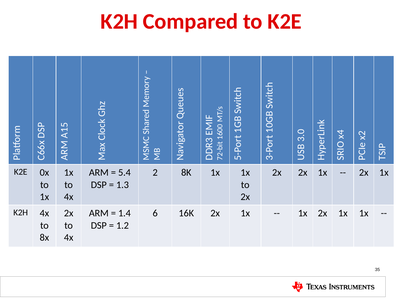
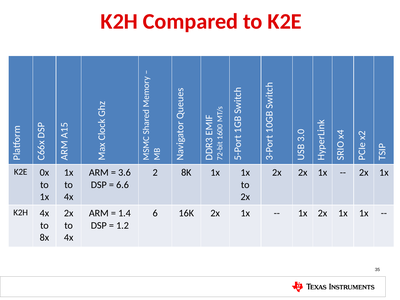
5.4: 5.4 -> 3.6
1.3: 1.3 -> 6.6
